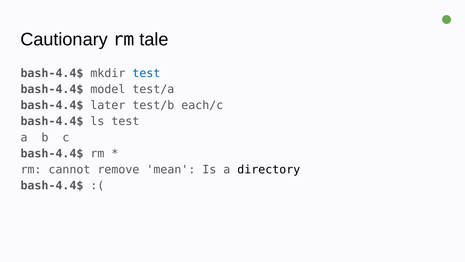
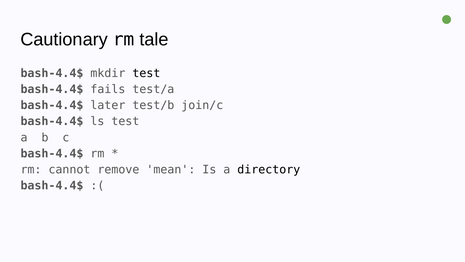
test at (146, 73) colour: blue -> black
model: model -> fails
each/c: each/c -> join/c
